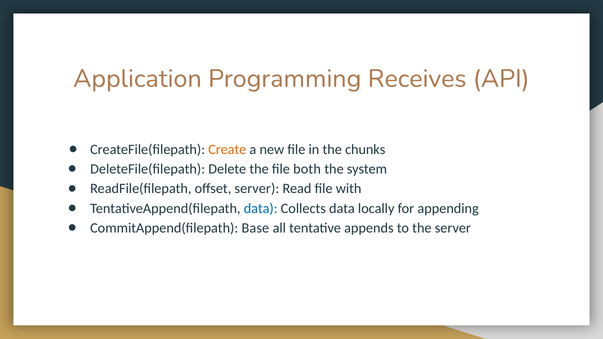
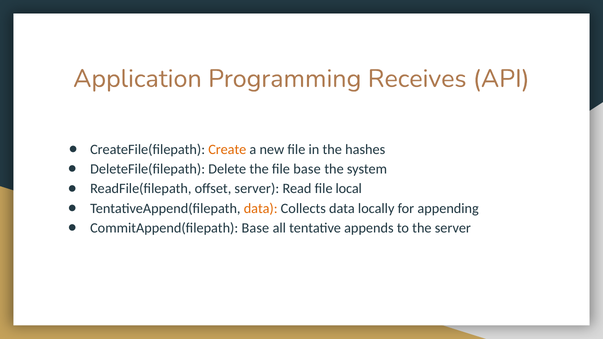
chunks: chunks -> hashes
file both: both -> base
with: with -> local
data at (261, 208) colour: blue -> orange
